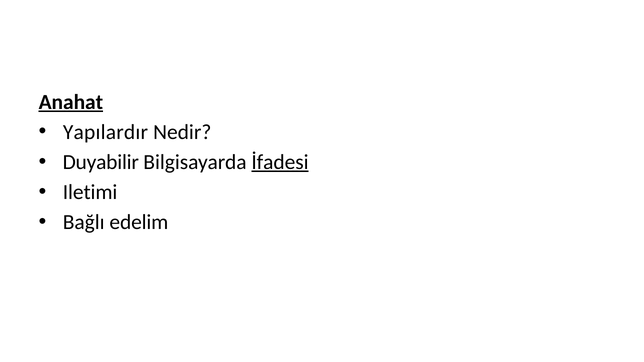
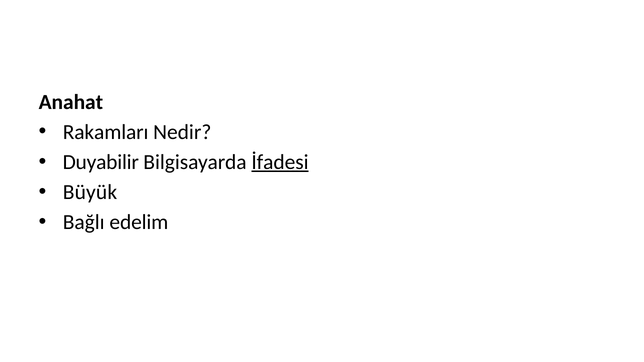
Anahat underline: present -> none
Yapılardır: Yapılardır -> Rakamları
Iletimi: Iletimi -> Büyük
